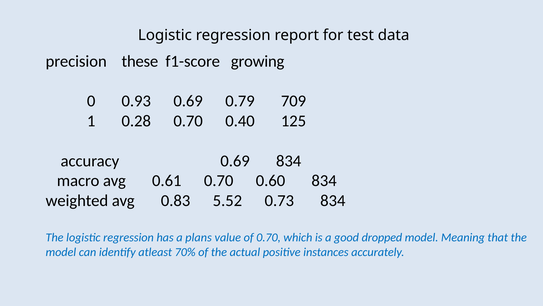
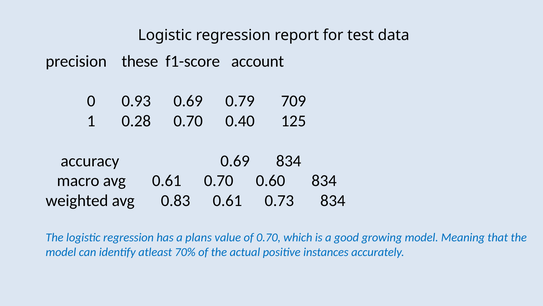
growing: growing -> account
0.83 5.52: 5.52 -> 0.61
dropped: dropped -> growing
